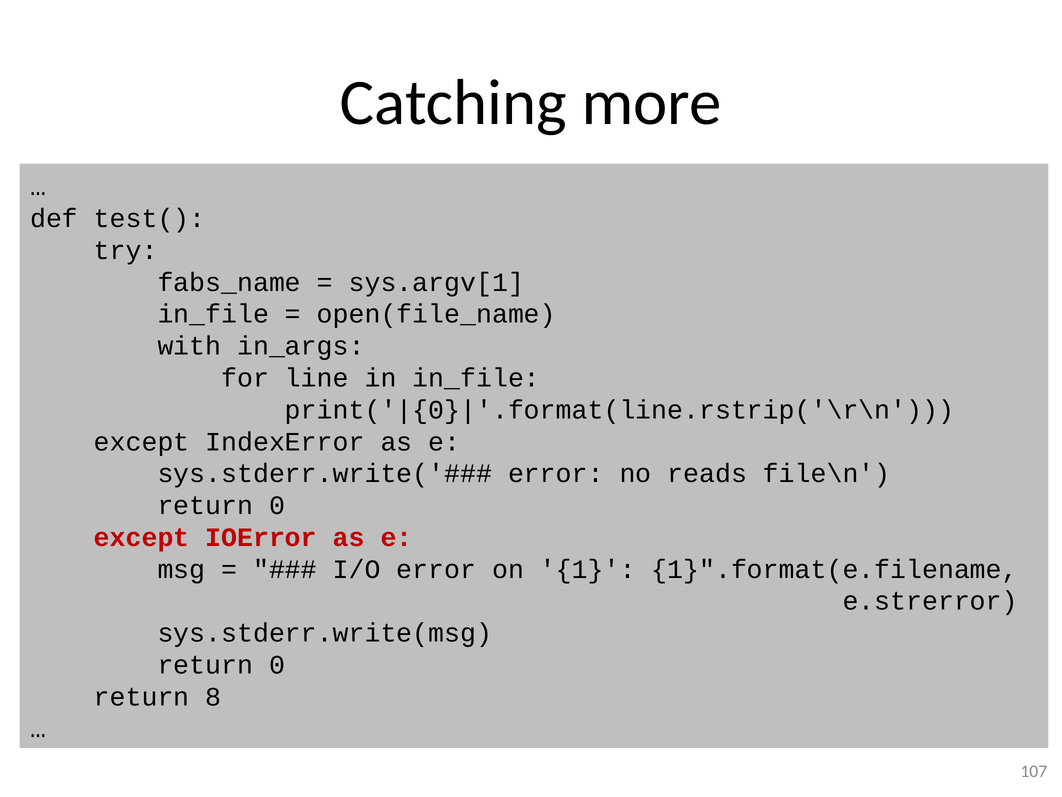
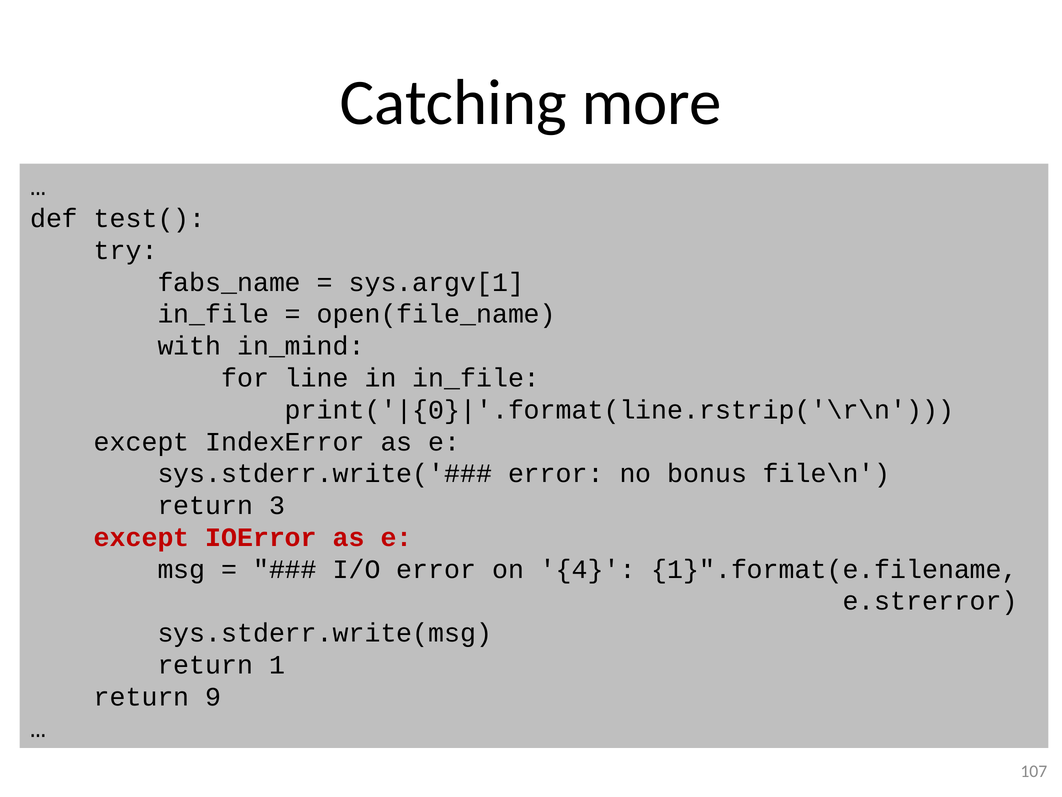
in_args: in_args -> in_mind
reads: reads -> bonus
0 at (277, 505): 0 -> 3
1: 1 -> 4
0 at (277, 664): 0 -> 1
8: 8 -> 9
